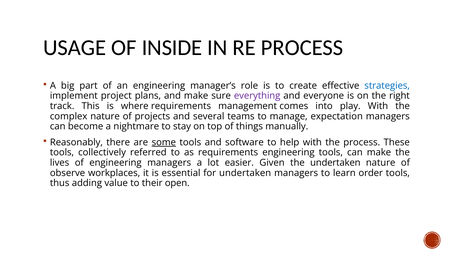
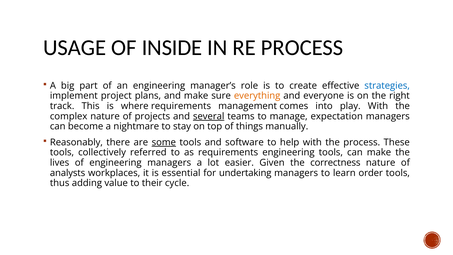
everything colour: purple -> orange
several underline: none -> present
the undertaken: undertaken -> correctness
observe: observe -> analysts
for undertaken: undertaken -> undertaking
open: open -> cycle
